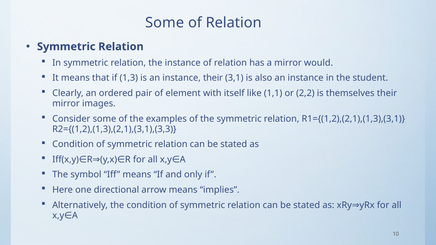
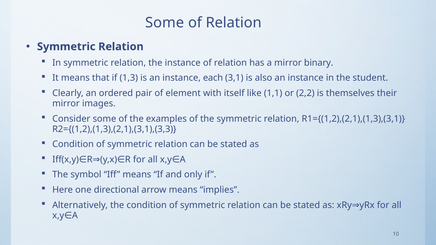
would: would -> binary
instance their: their -> each
